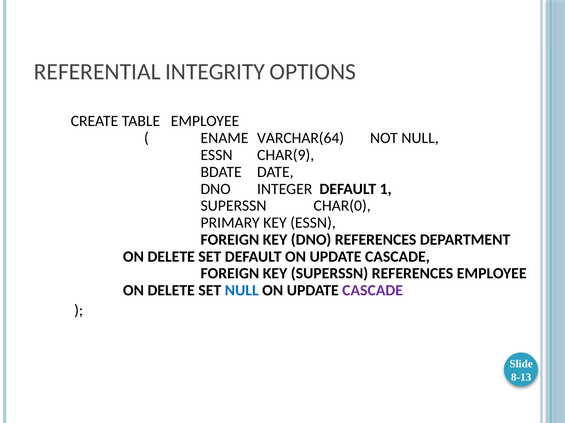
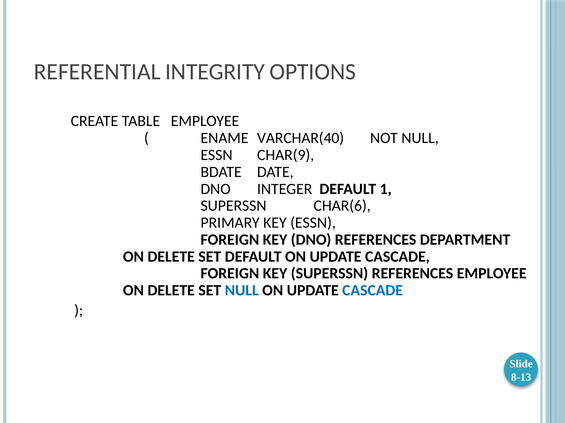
VARCHAR(64: VARCHAR(64 -> VARCHAR(40
CHAR(0: CHAR(0 -> CHAR(6
CASCADE at (373, 291) colour: purple -> blue
